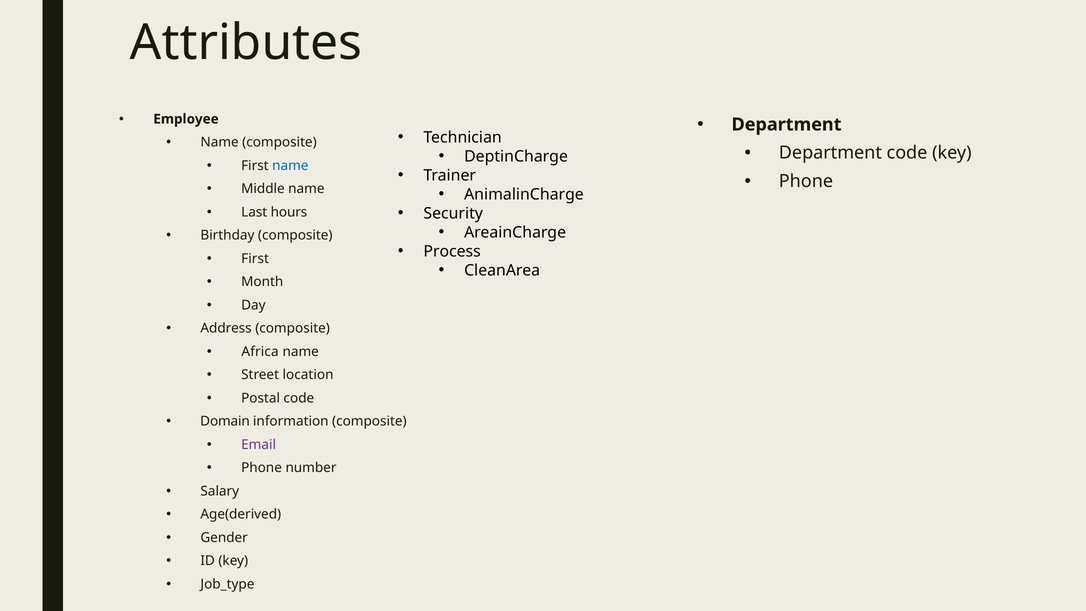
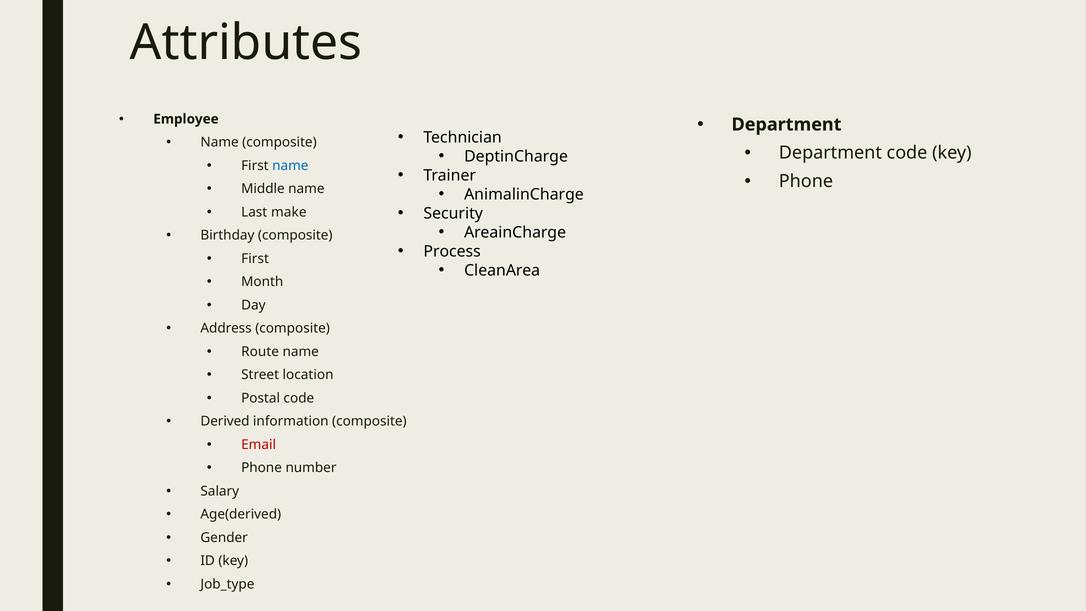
hours: hours -> make
Africa: Africa -> Route
Domain: Domain -> Derived
Email colour: purple -> red
